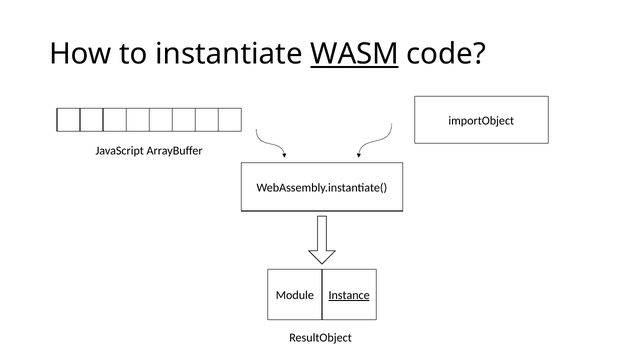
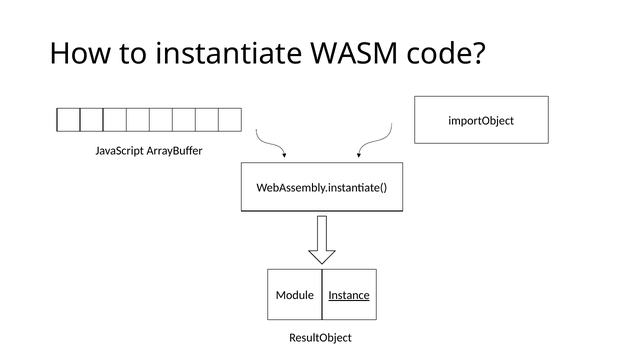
WASM underline: present -> none
